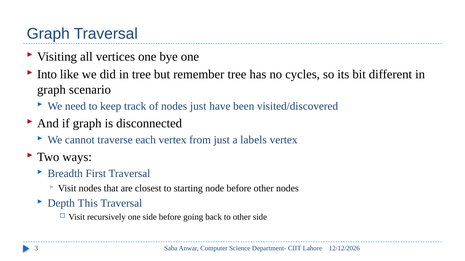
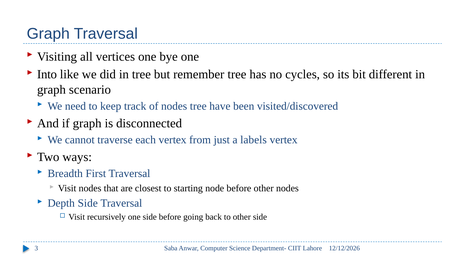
nodes just: just -> tree
Depth This: This -> Side
